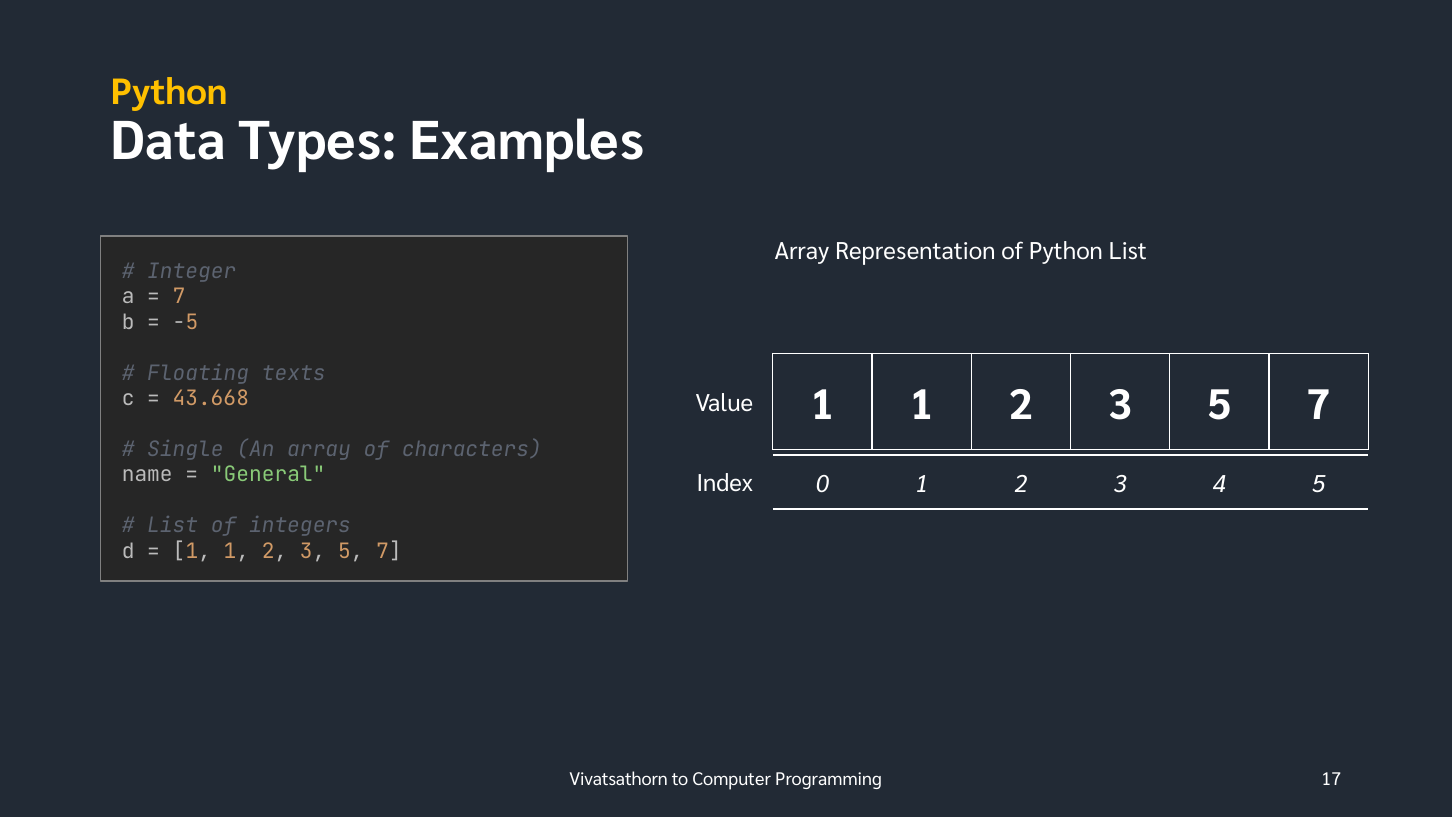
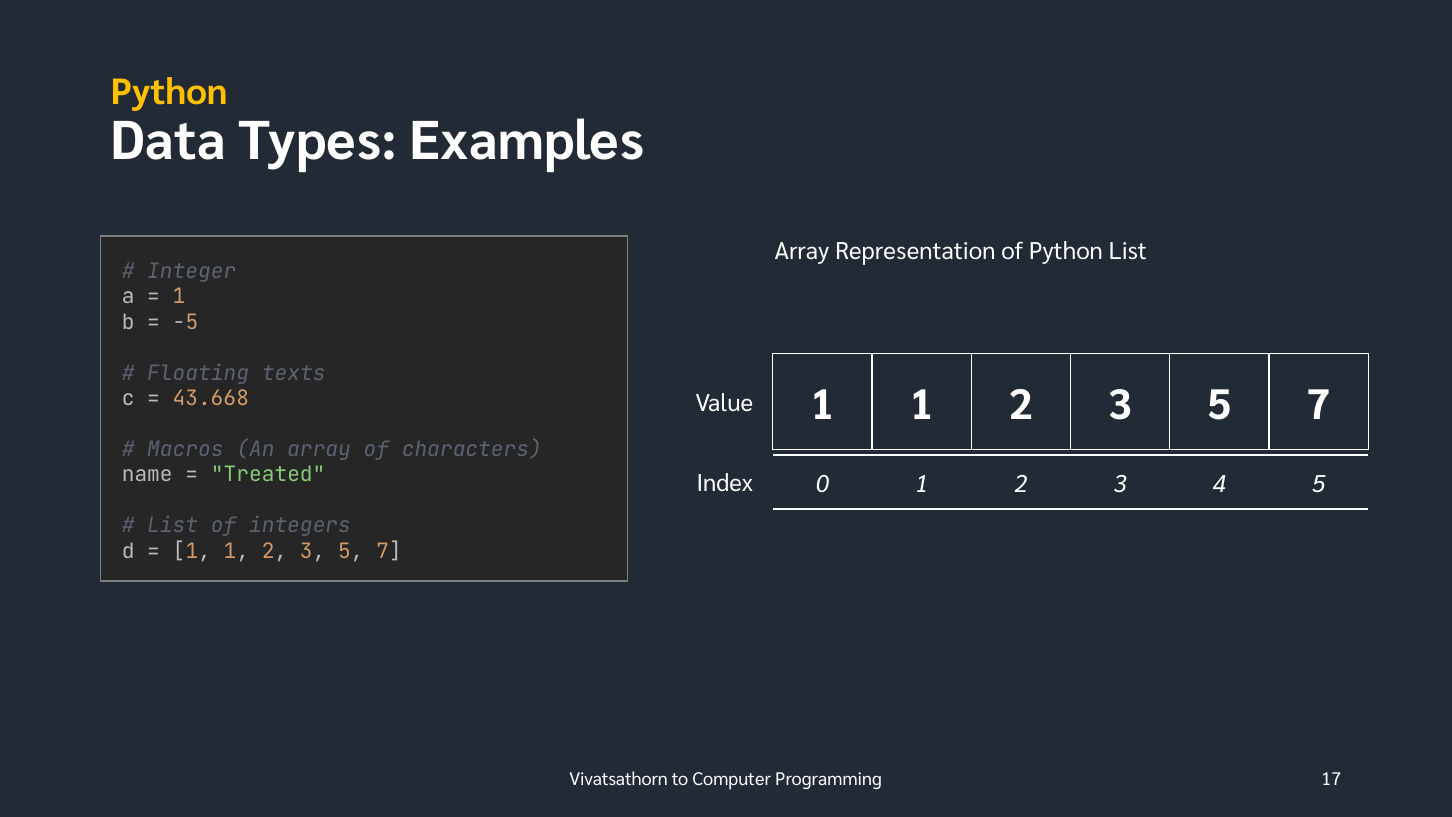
7 at (179, 297): 7 -> 1
Single: Single -> Macros
General: General -> Treated
